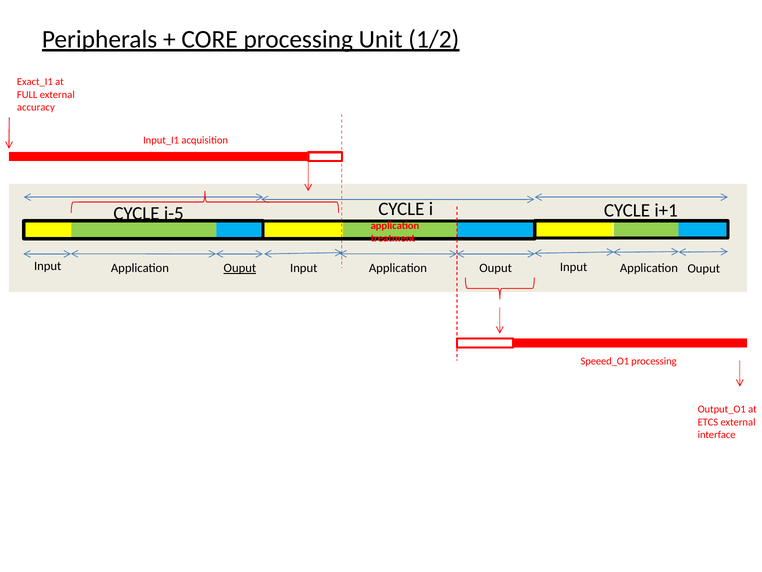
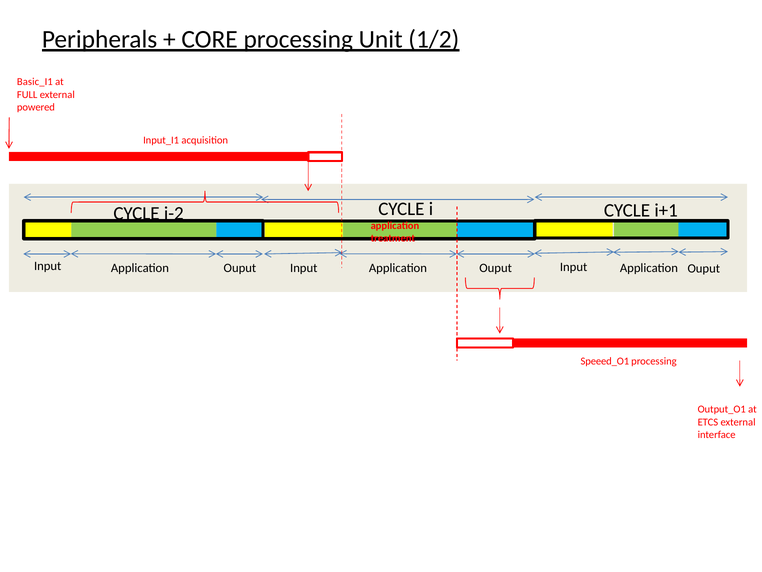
Exact_I1: Exact_I1 -> Basic_I1
accuracy: accuracy -> powered
i-5: i-5 -> i-2
Ouput at (240, 268) underline: present -> none
